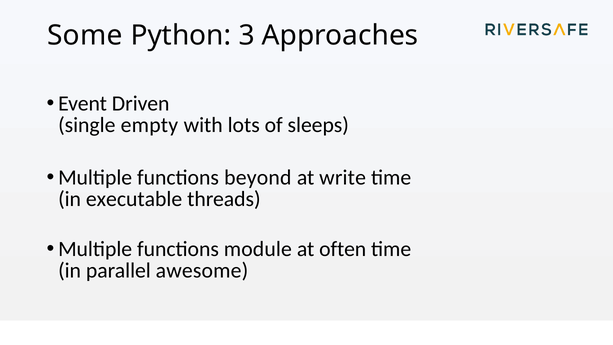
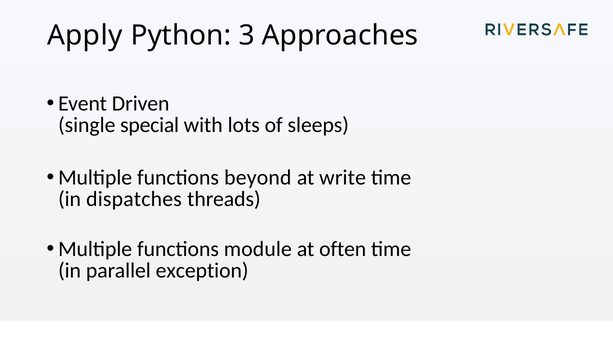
Some: Some -> Apply
empty: empty -> special
executable: executable -> dispatches
awesome: awesome -> exception
